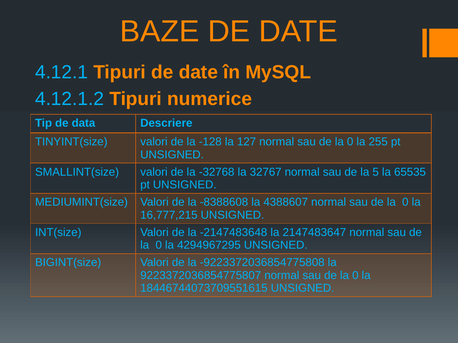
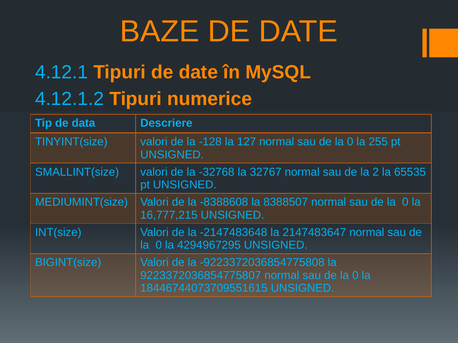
5: 5 -> 2
4388607: 4388607 -> 8388507
